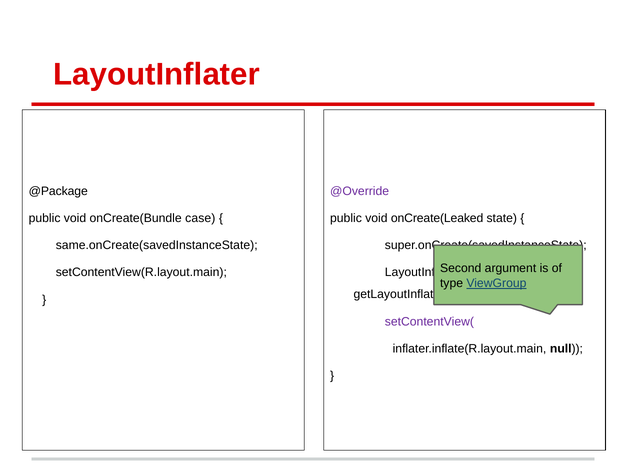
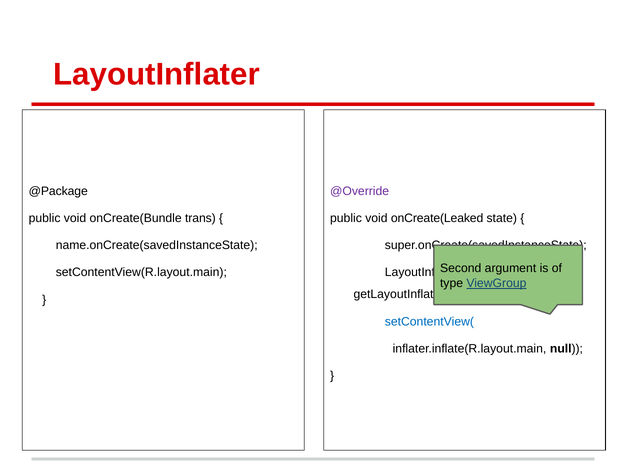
case: case -> trans
same.onCreate(savedInstanceState: same.onCreate(savedInstanceState -> name.onCreate(savedInstanceState
setContentView( colour: purple -> blue
